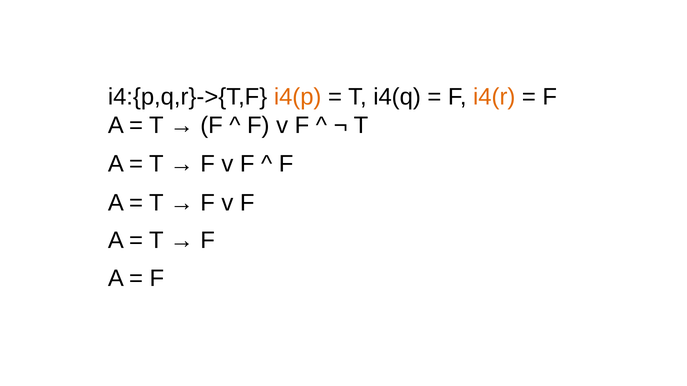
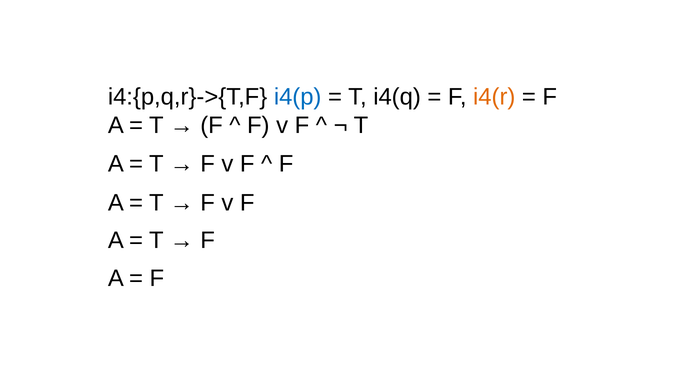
i4(p colour: orange -> blue
